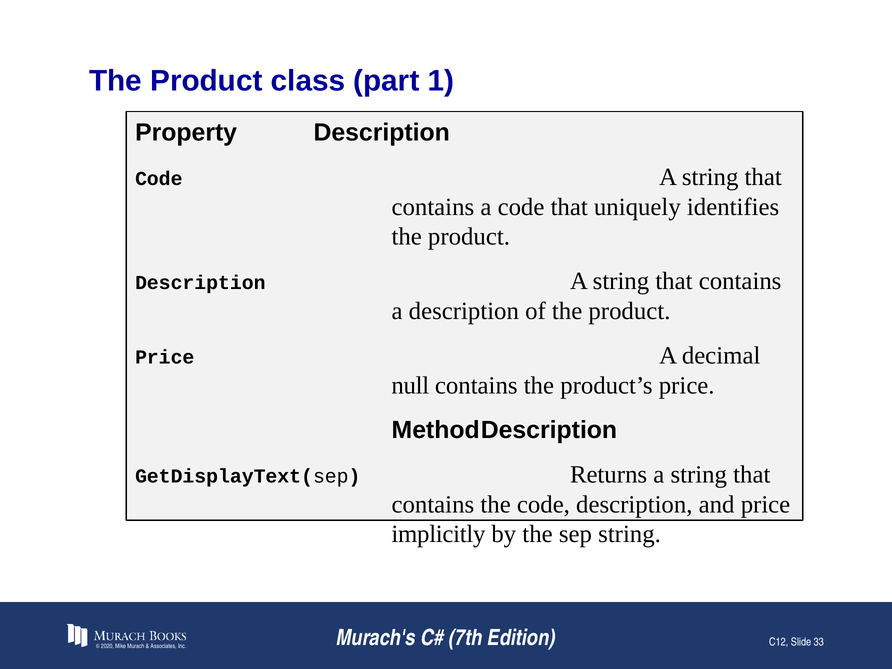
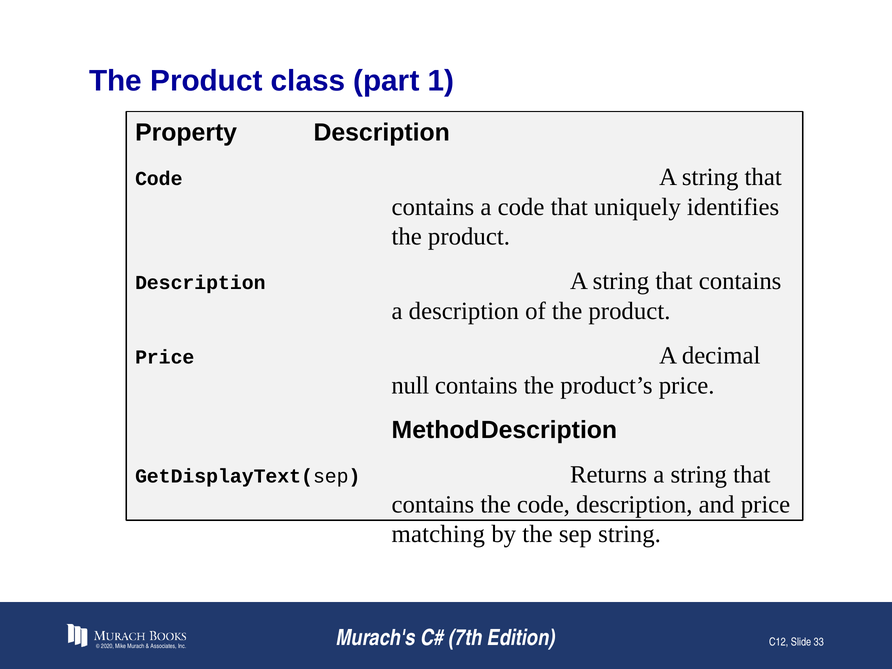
implicitly: implicitly -> matching
